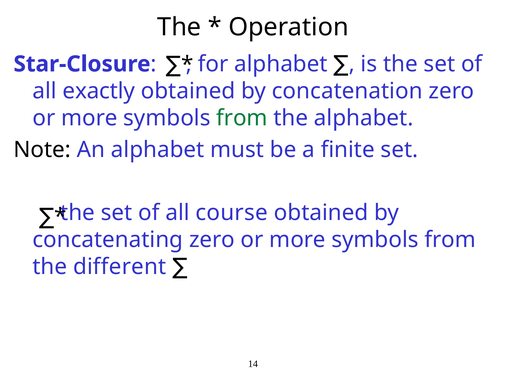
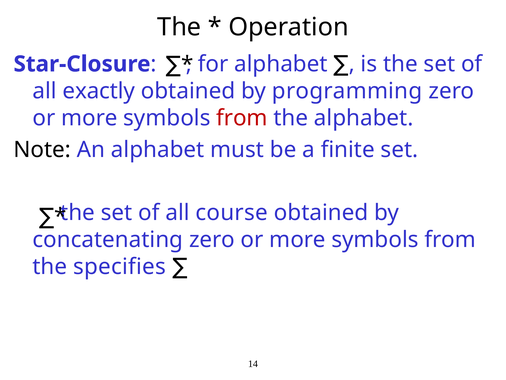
concatenation: concatenation -> programming
from at (242, 118) colour: green -> red
different: different -> specifies
